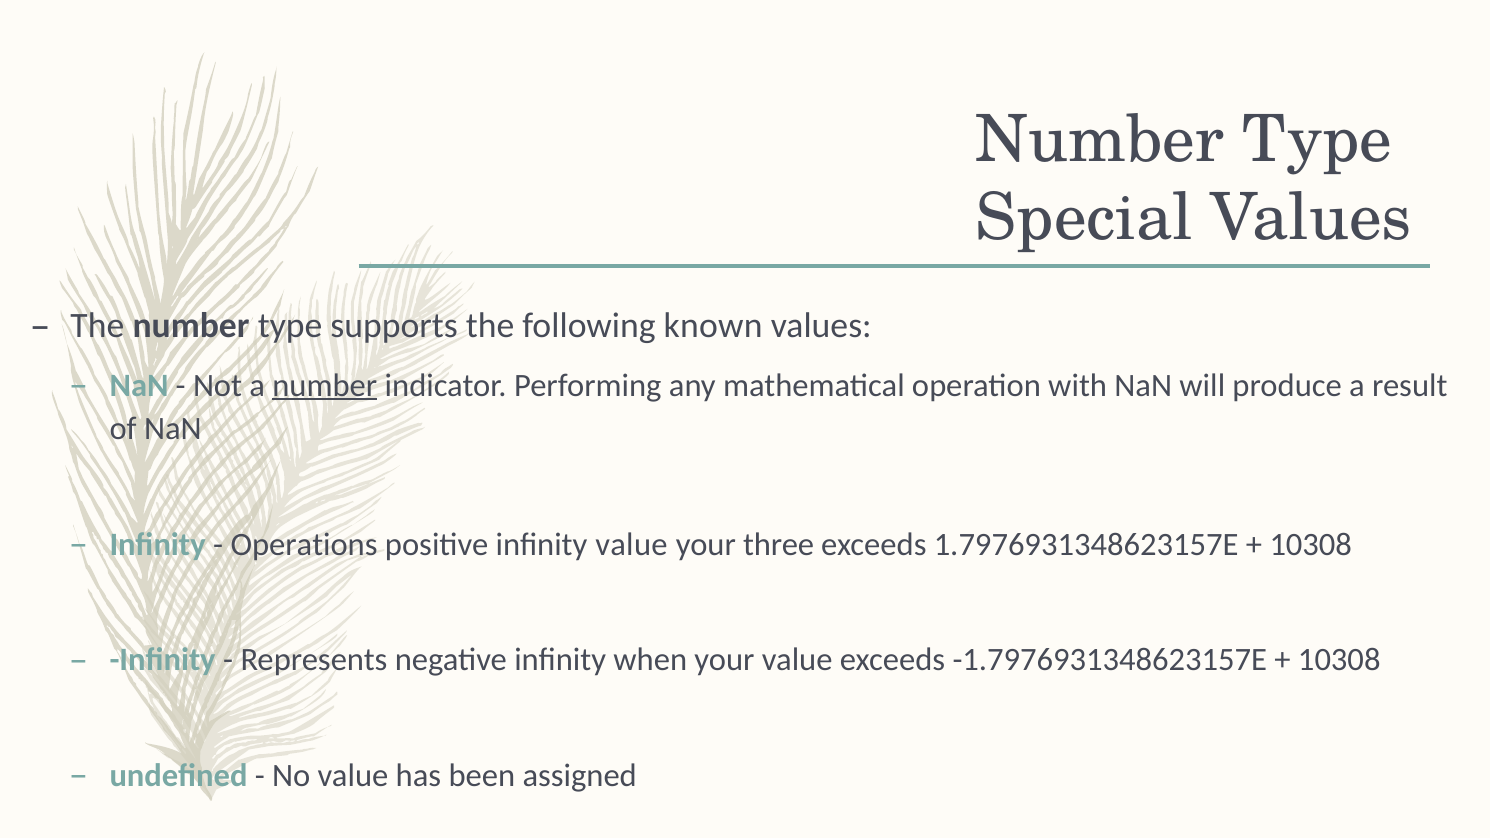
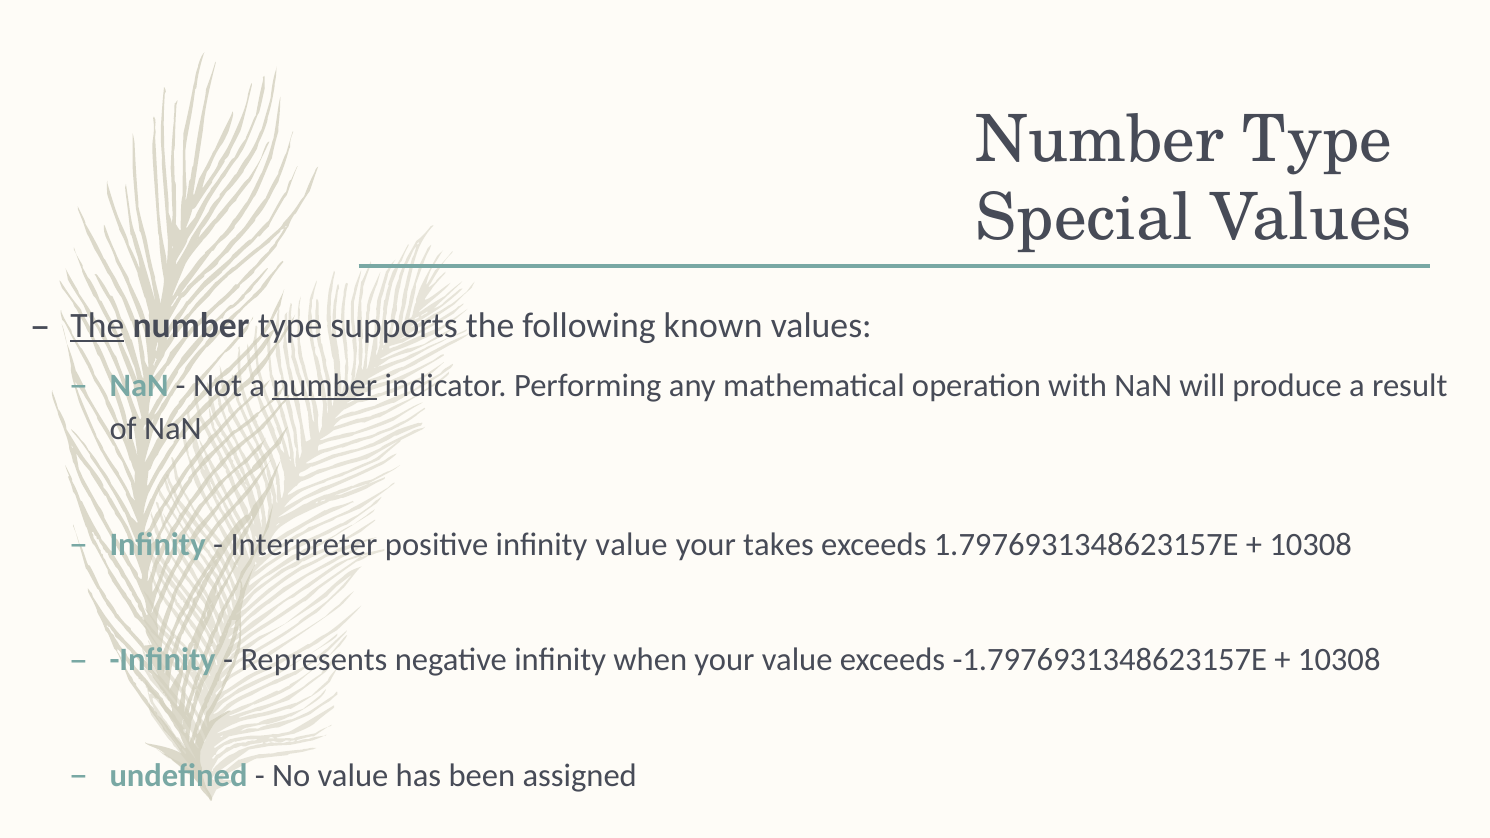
The at (97, 326) underline: none -> present
Operations: Operations -> Interpreter
three: three -> takes
